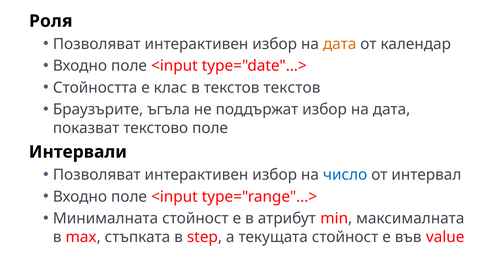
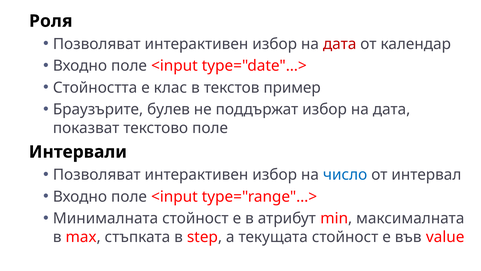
дата at (340, 44) colour: orange -> red
текстов текстов: текстов -> пример
ъгъла: ъгъла -> булев
